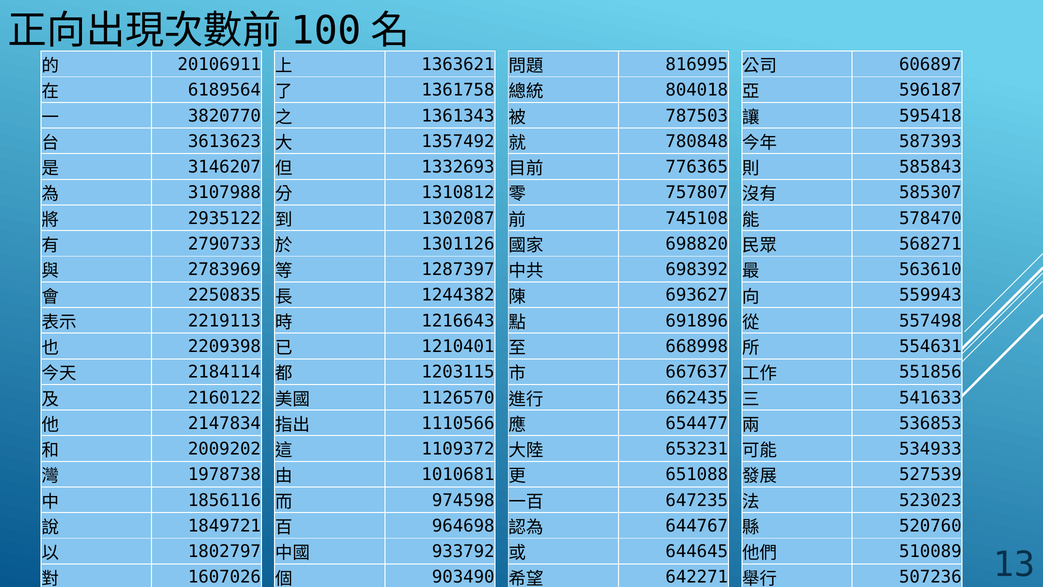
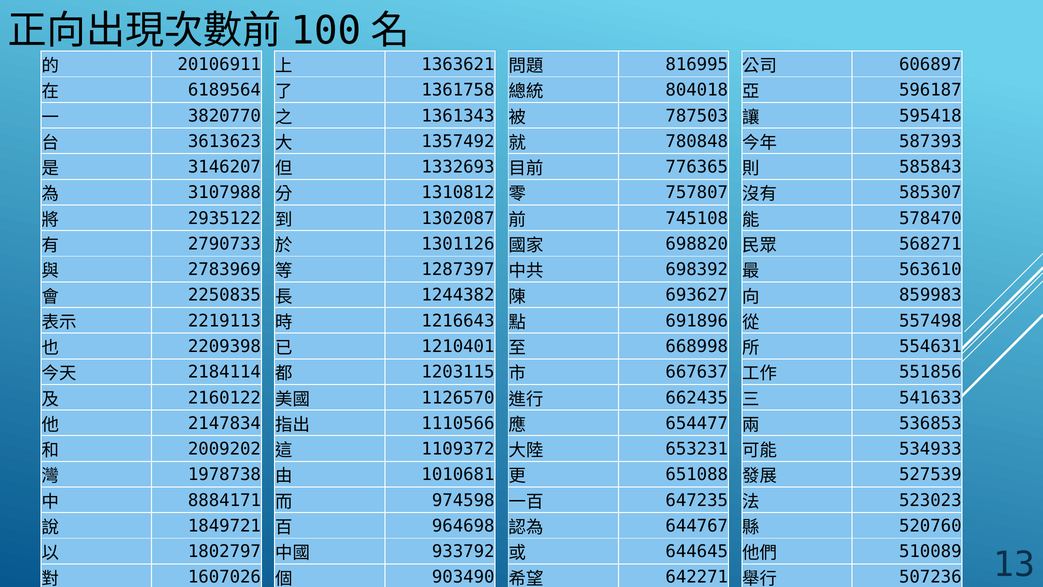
559943: 559943 -> 859983
1856116: 1856116 -> 8884171
